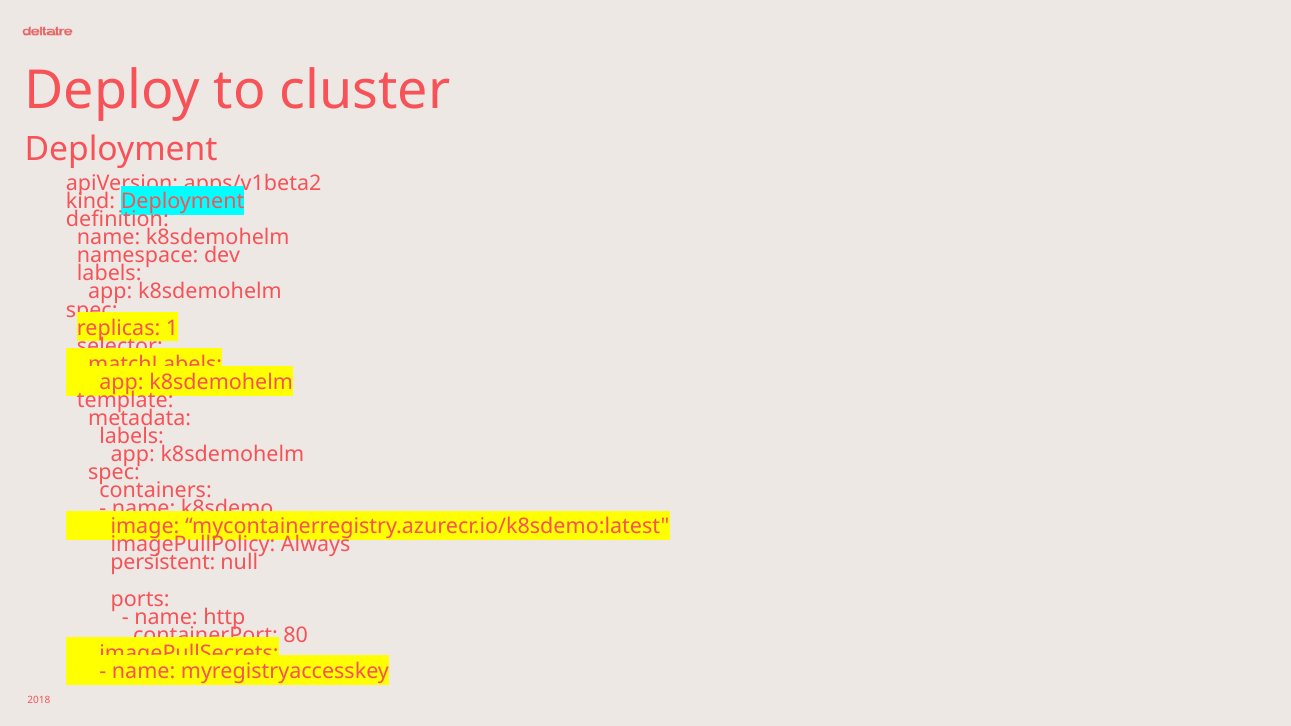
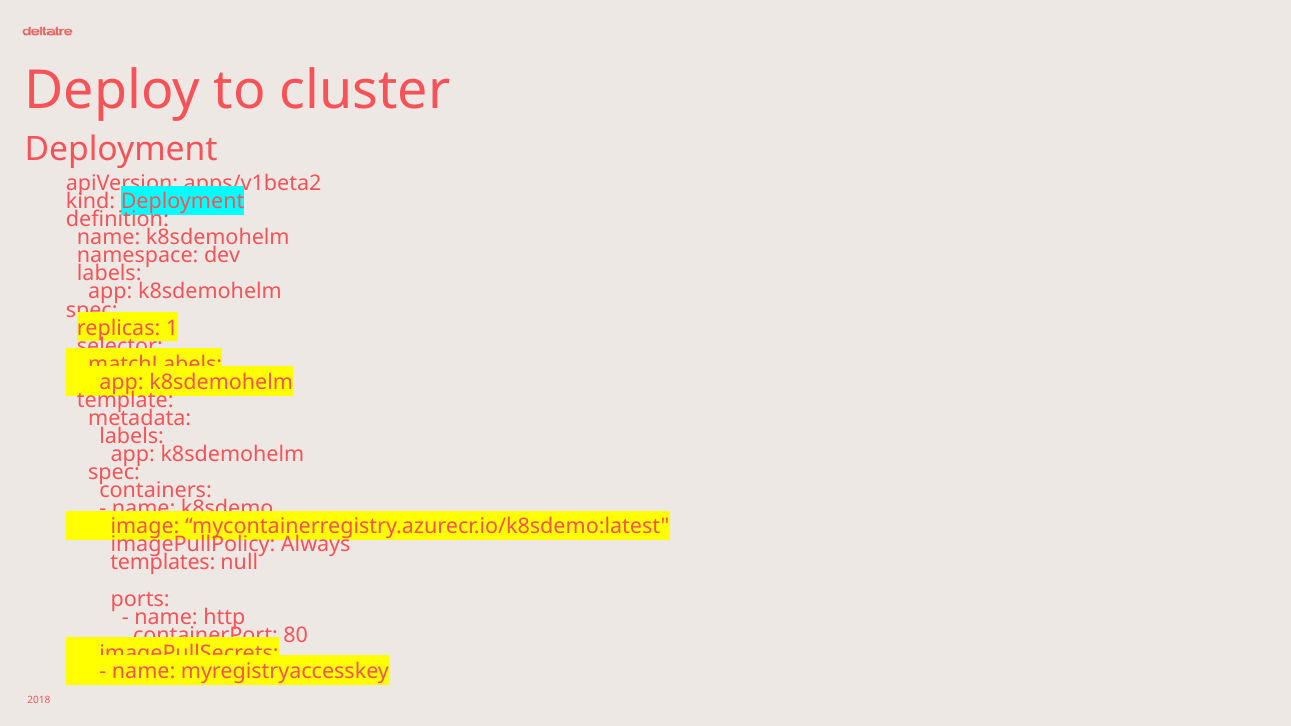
persistent: persistent -> templates
